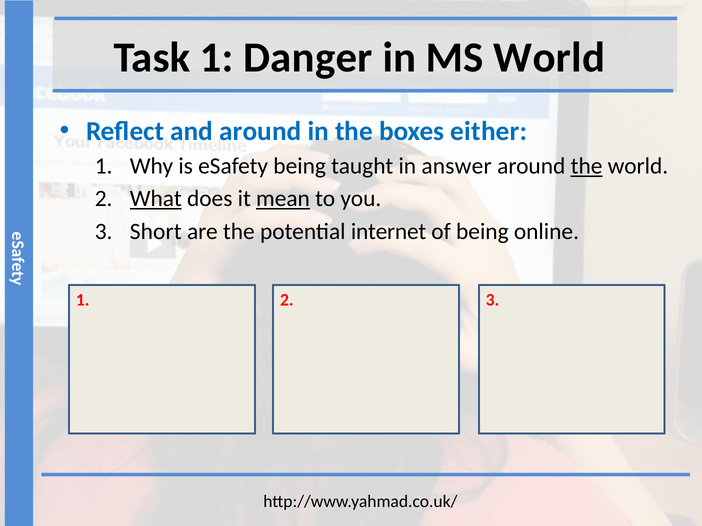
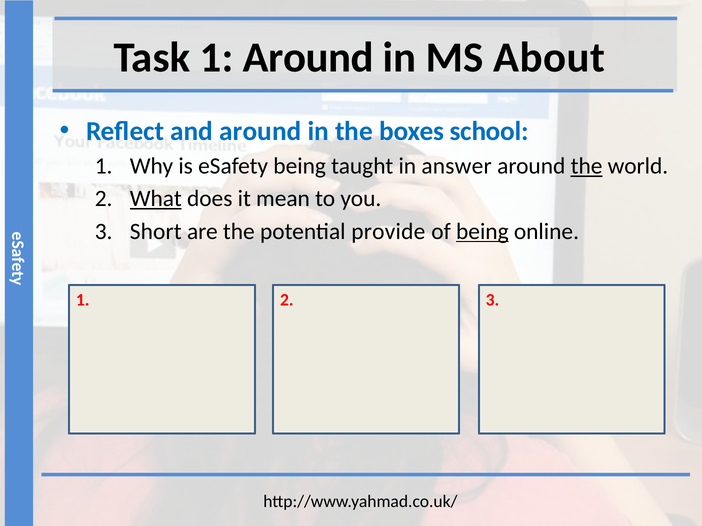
1 Danger: Danger -> Around
MS World: World -> About
either: either -> school
mean underline: present -> none
internet: internet -> provide
being at (482, 232) underline: none -> present
